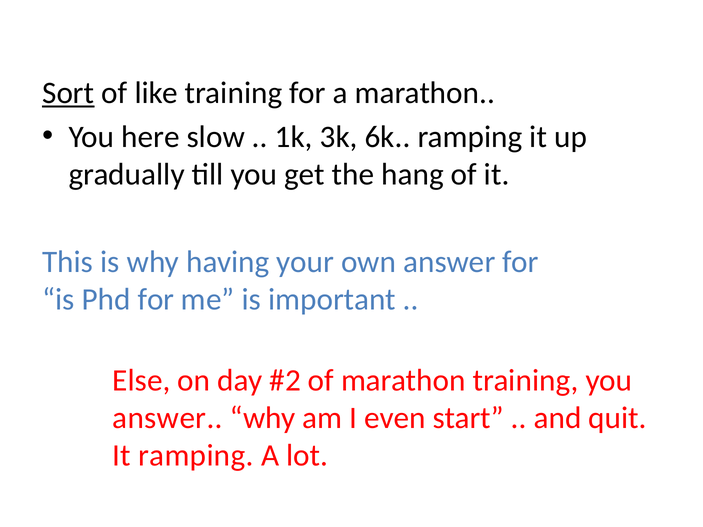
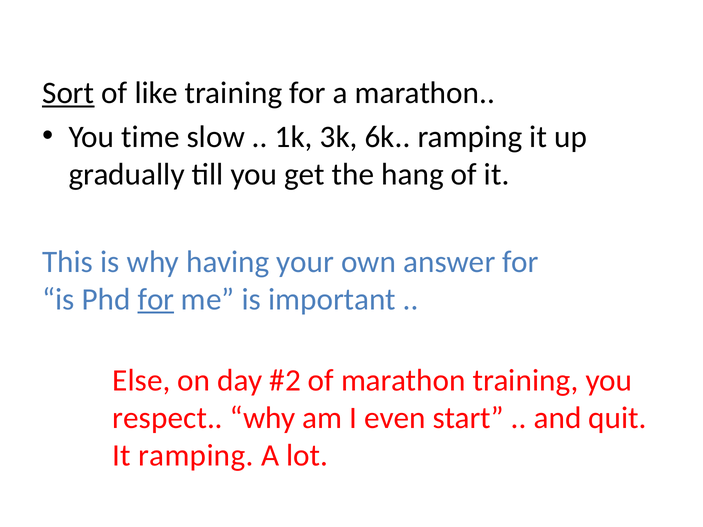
here: here -> time
for at (156, 299) underline: none -> present
answer at (168, 418): answer -> respect
